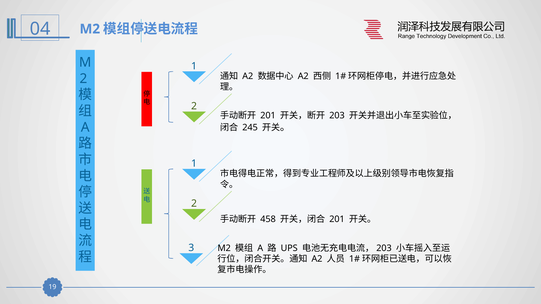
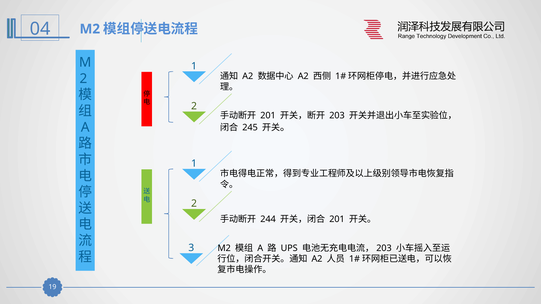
458: 458 -> 244
